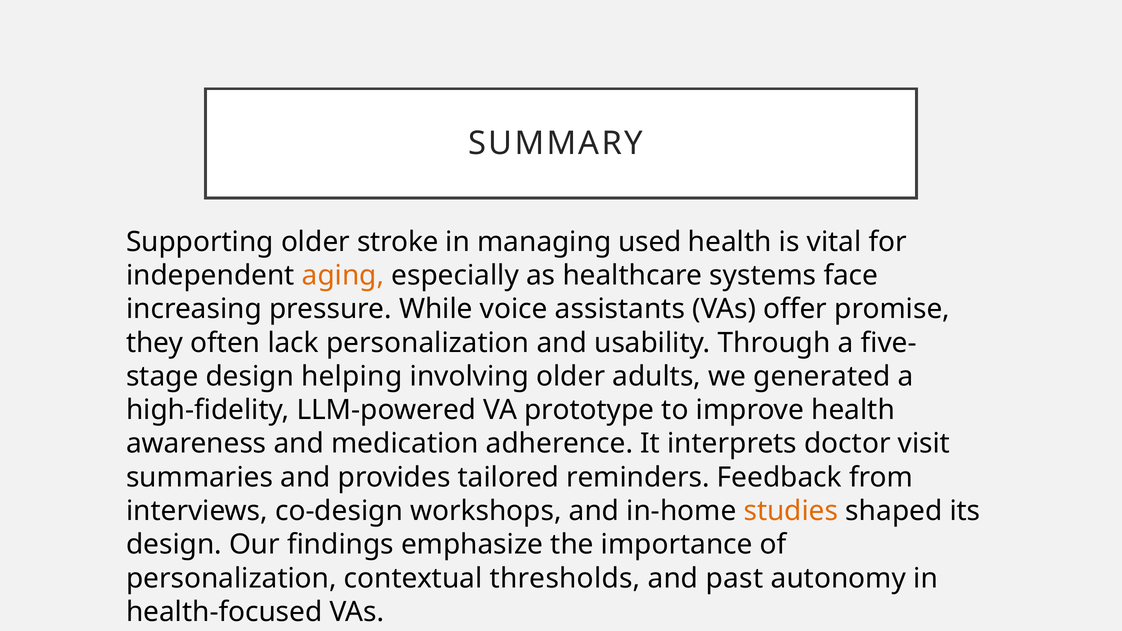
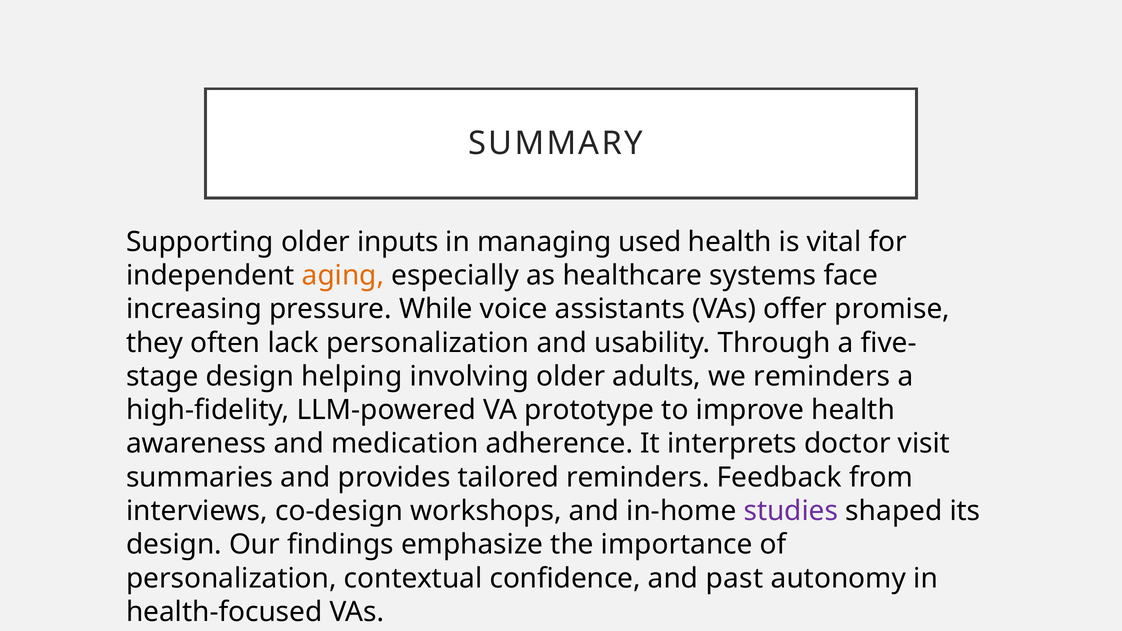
stroke: stroke -> inputs
we generated: generated -> reminders
studies colour: orange -> purple
thresholds: thresholds -> confidence
